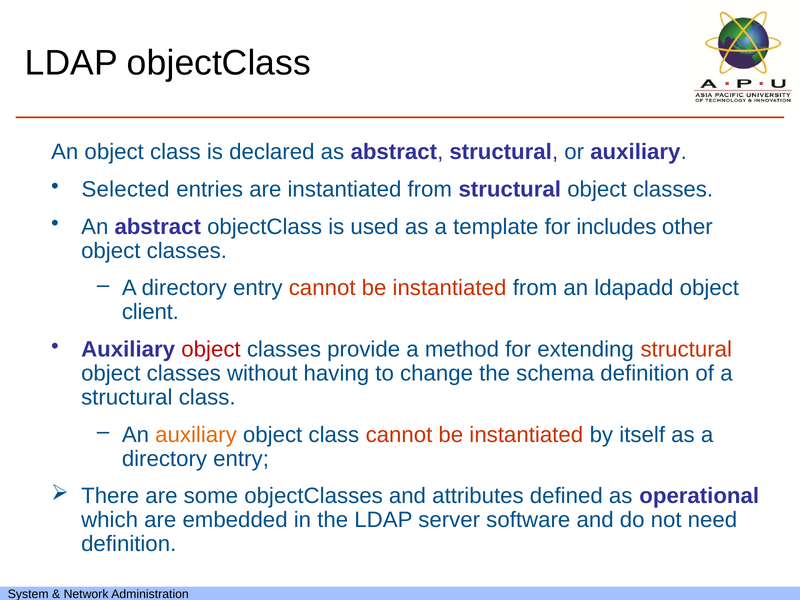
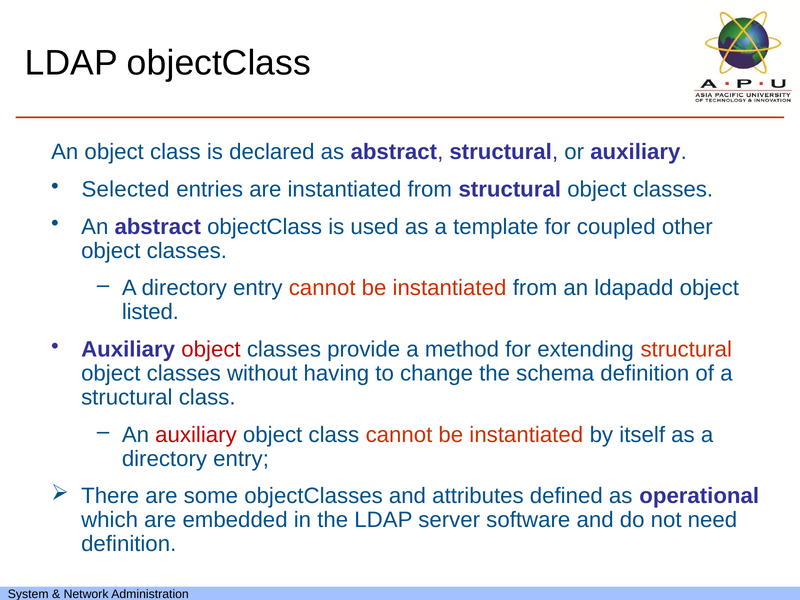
includes: includes -> coupled
client: client -> listed
auxiliary at (196, 435) colour: orange -> red
